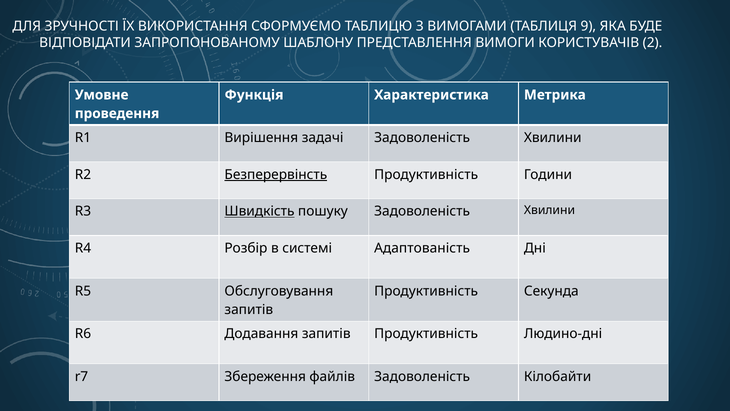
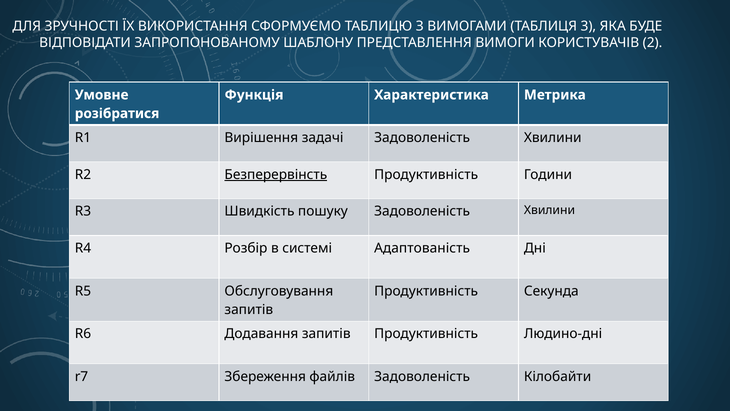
9: 9 -> 3
проведення: проведення -> розібратися
Швидкість underline: present -> none
